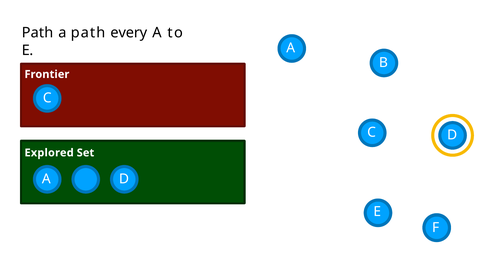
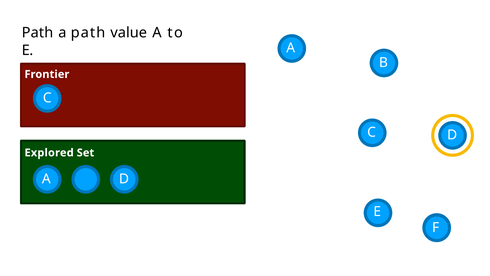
every: every -> value
